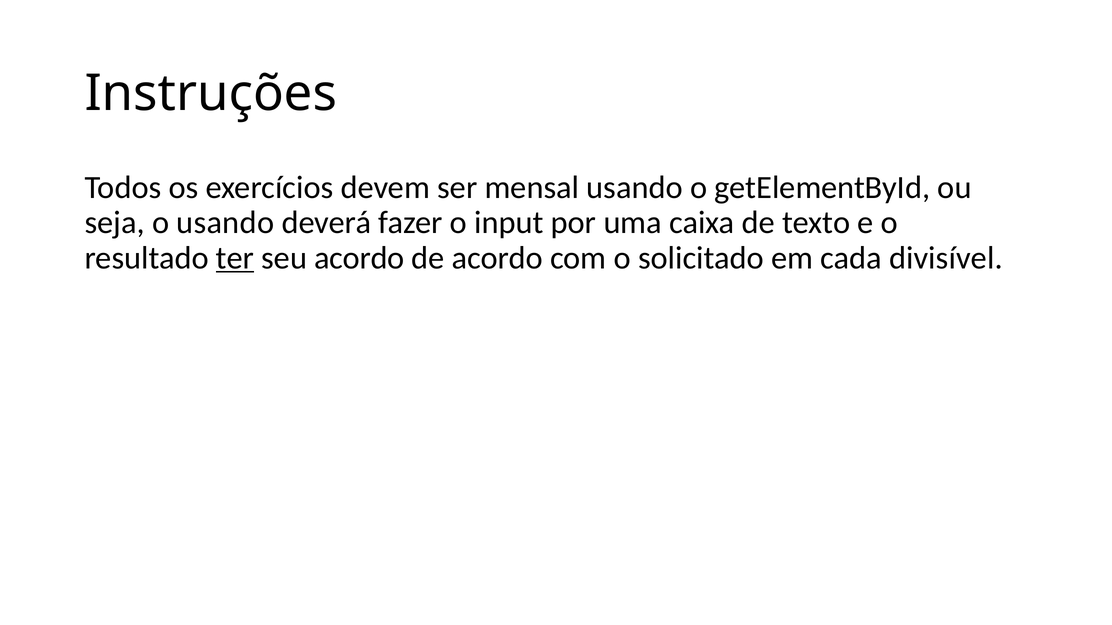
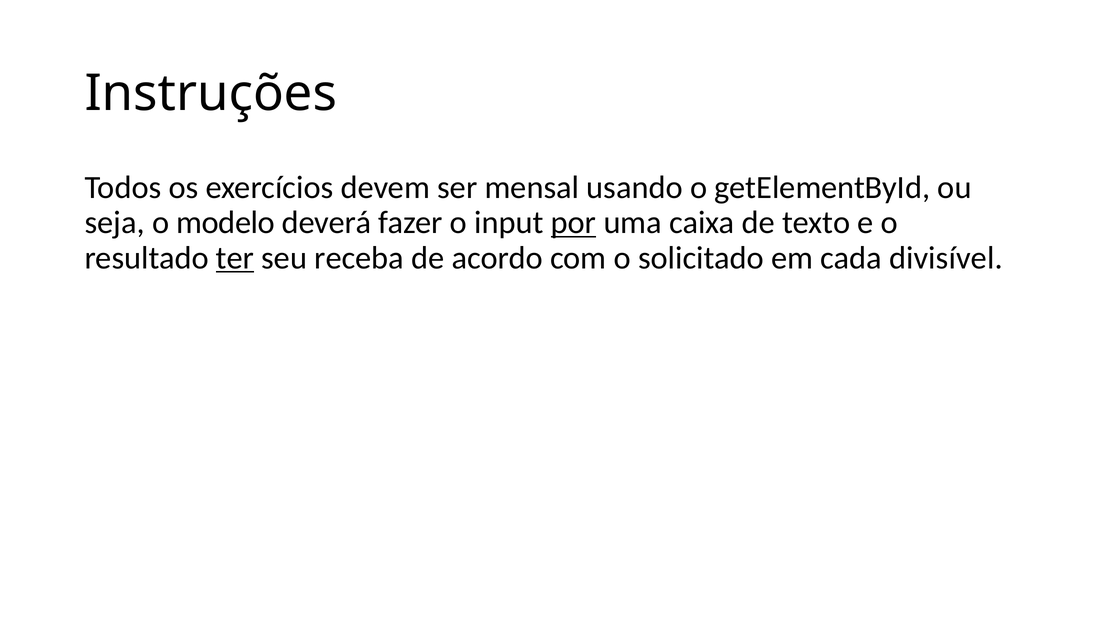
o usando: usando -> modelo
por underline: none -> present
seu acordo: acordo -> receba
